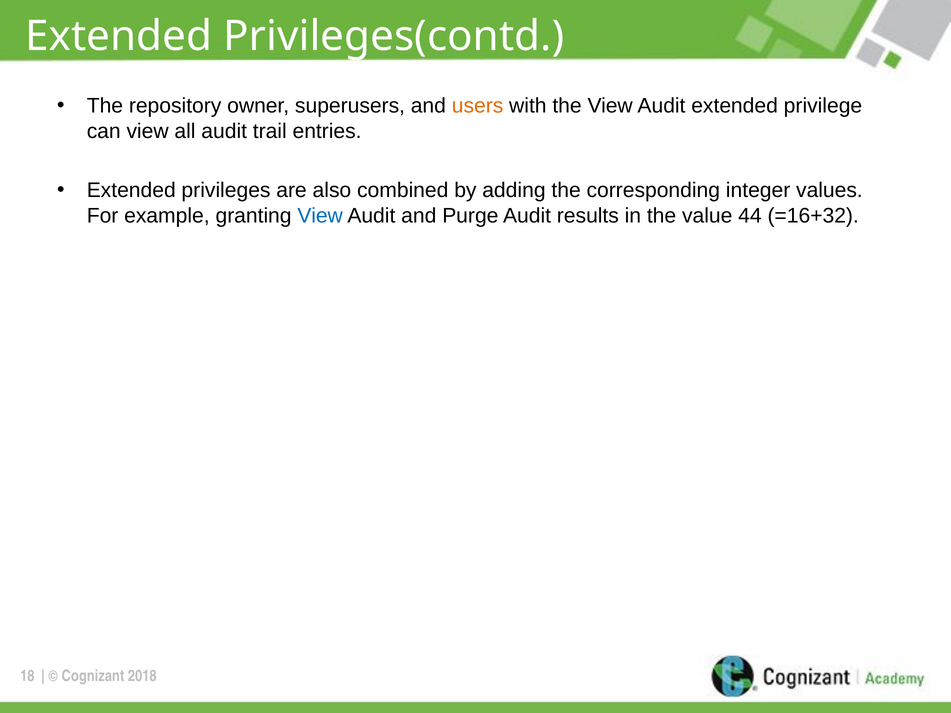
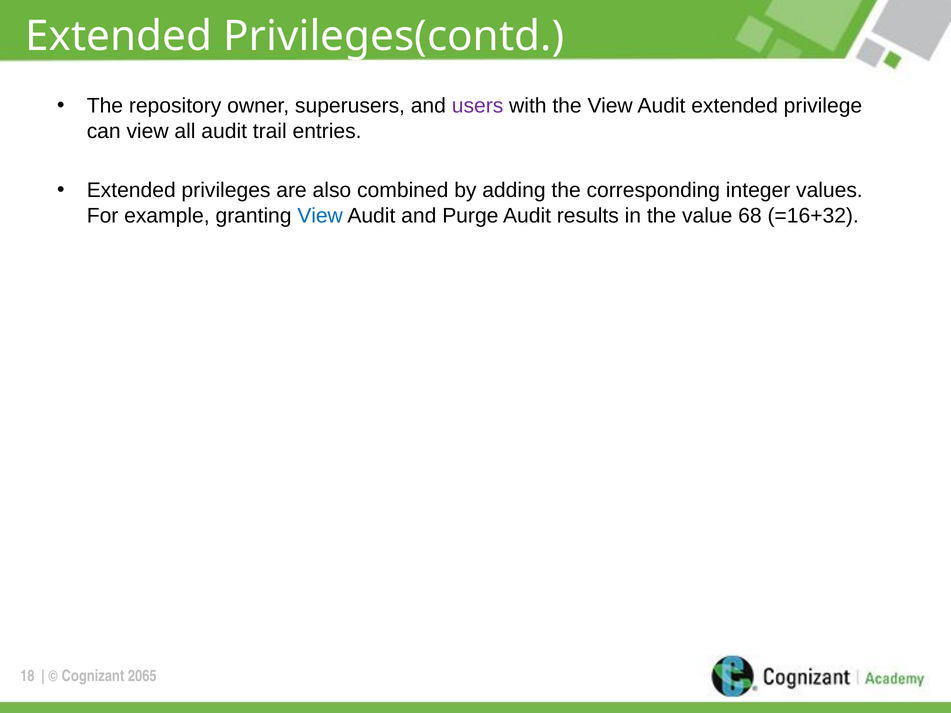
users colour: orange -> purple
44: 44 -> 68
2018: 2018 -> 2065
